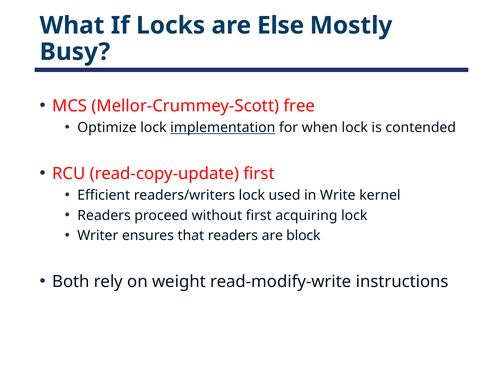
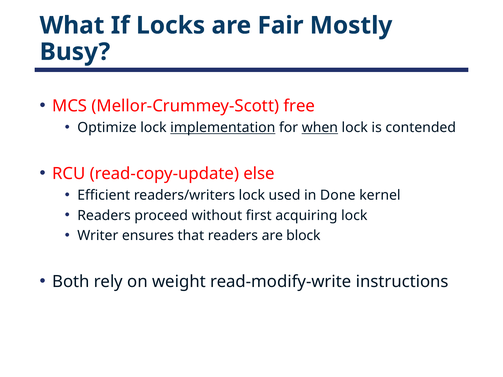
Else: Else -> Fair
when underline: none -> present
read-copy-update first: first -> else
Write: Write -> Done
